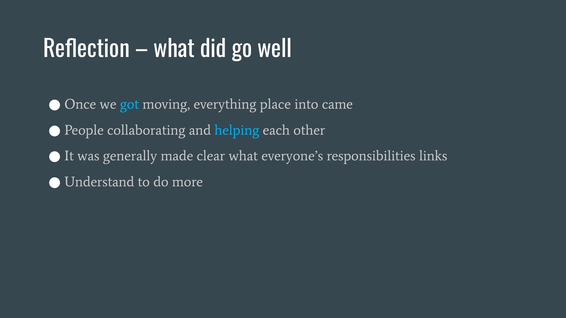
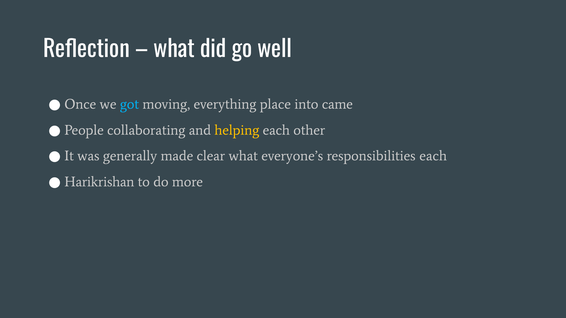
helping colour: light blue -> yellow
responsibilities links: links -> each
Understand: Understand -> Harikrishan
